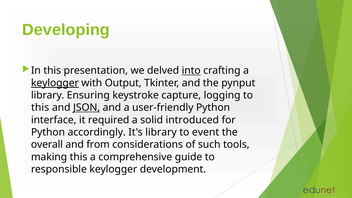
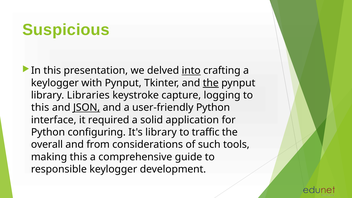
Developing: Developing -> Suspicious
keylogger at (55, 83) underline: present -> none
with Output: Output -> Pynput
the at (211, 83) underline: none -> present
Ensuring: Ensuring -> Libraries
introduced: introduced -> application
accordingly: accordingly -> configuring
event: event -> traffic
